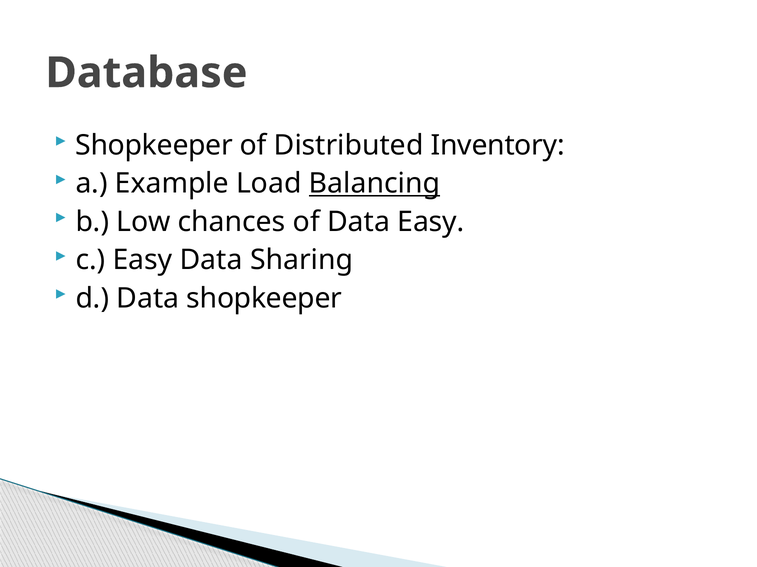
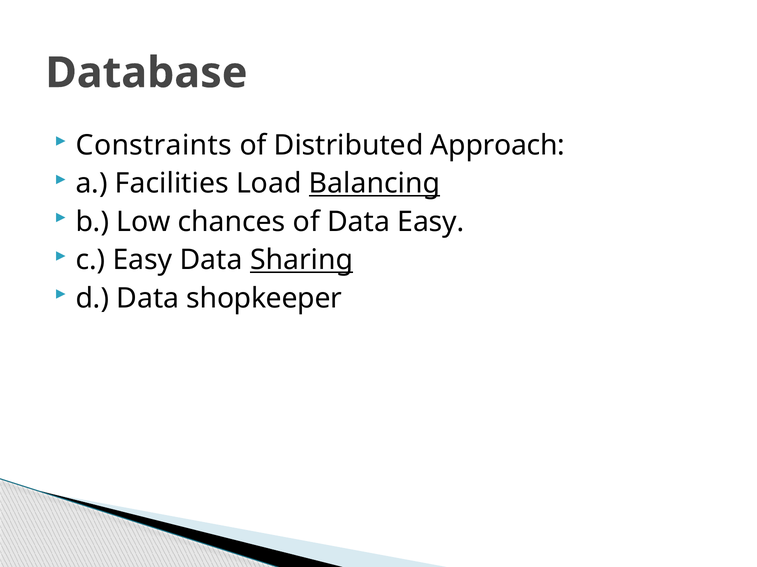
Shopkeeper at (154, 145): Shopkeeper -> Constraints
Inventory: Inventory -> Approach
Example: Example -> Facilities
Sharing underline: none -> present
